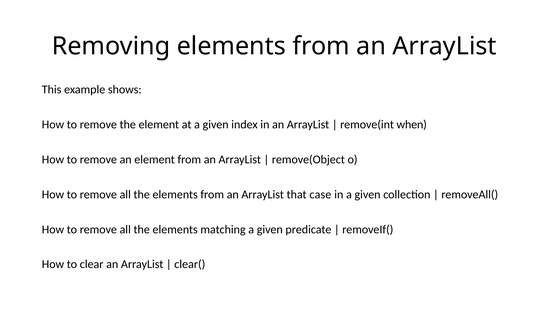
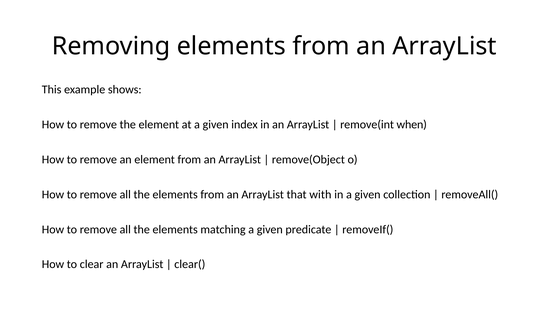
case: case -> with
